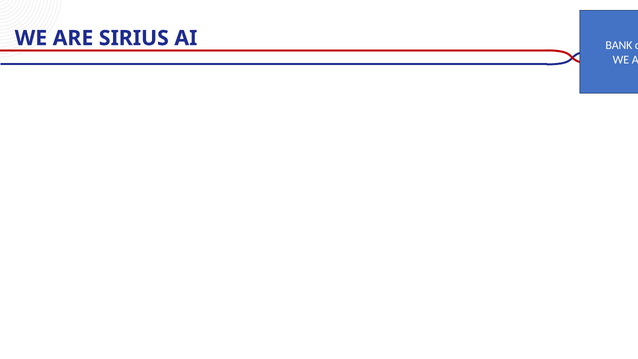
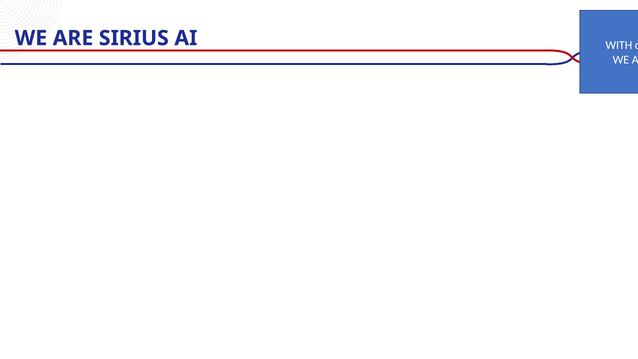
BANK: BANK -> WITH
